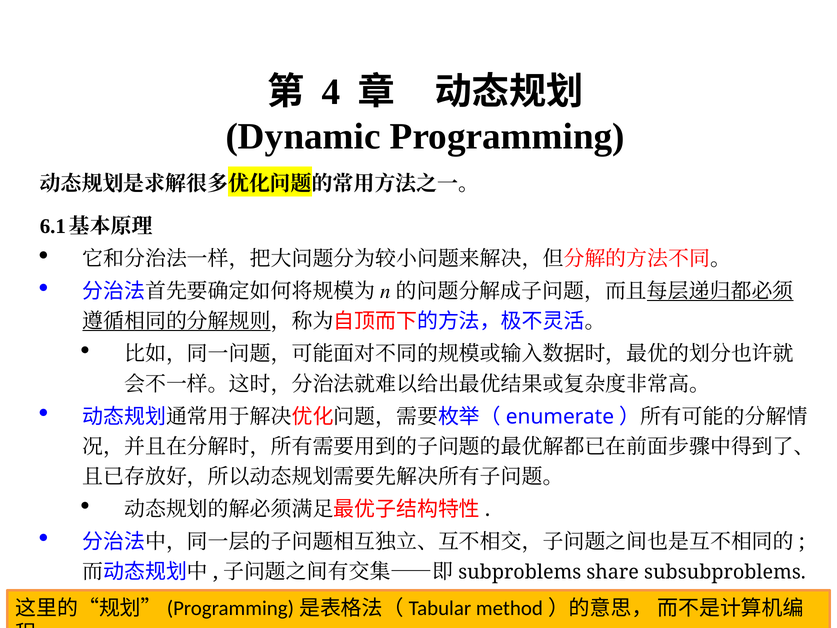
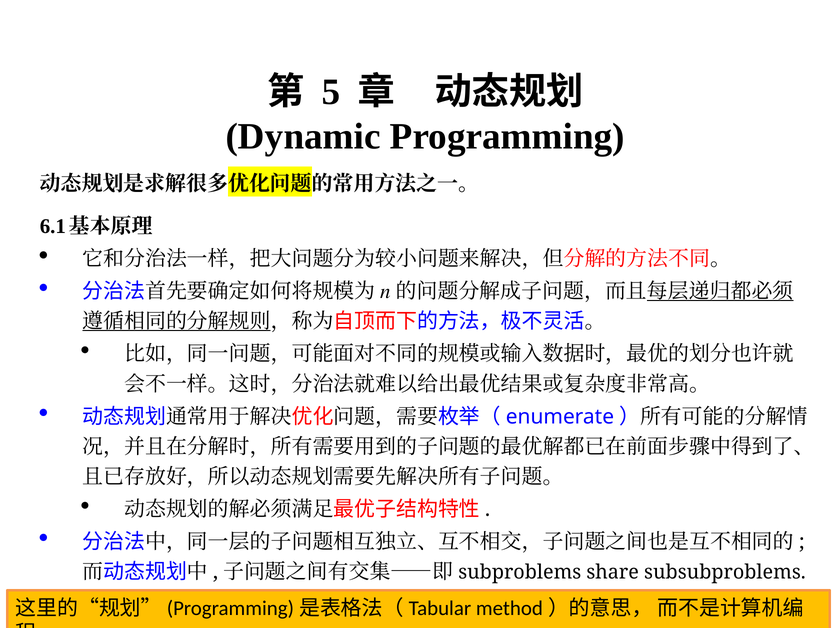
4: 4 -> 5
